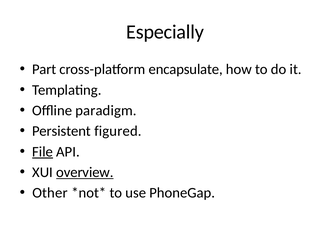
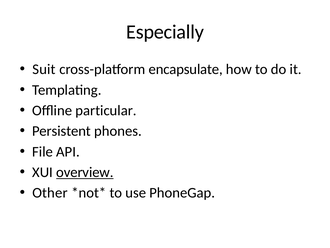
Part: Part -> Suit
paradigm: paradigm -> particular
figured: figured -> phones
File underline: present -> none
